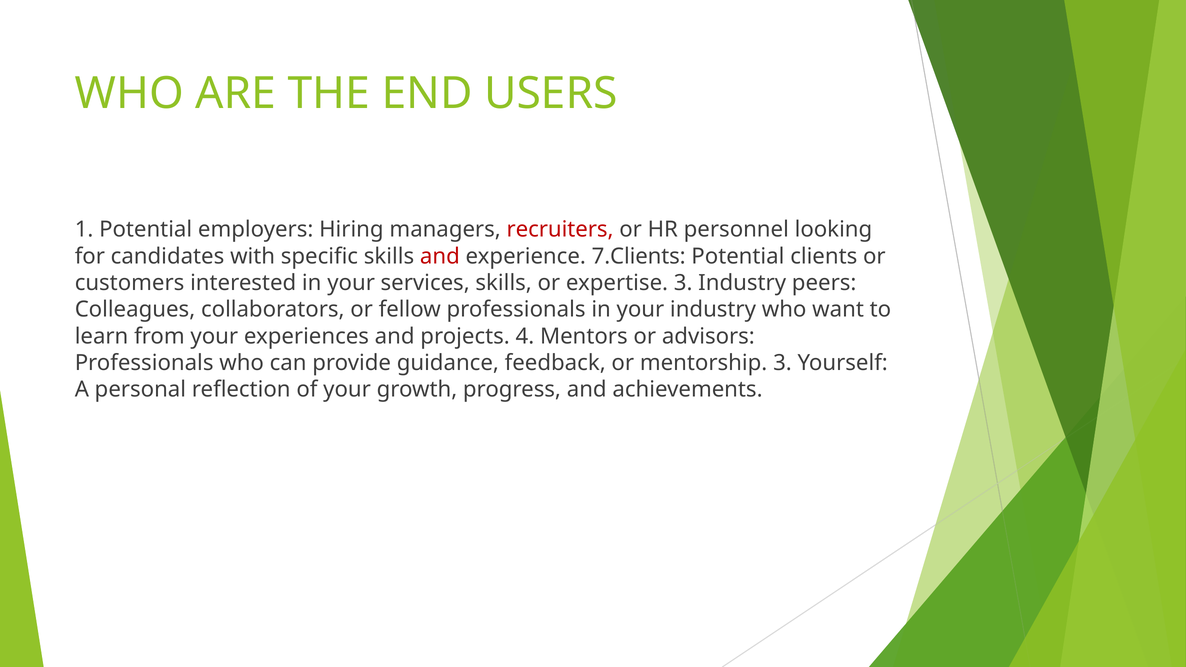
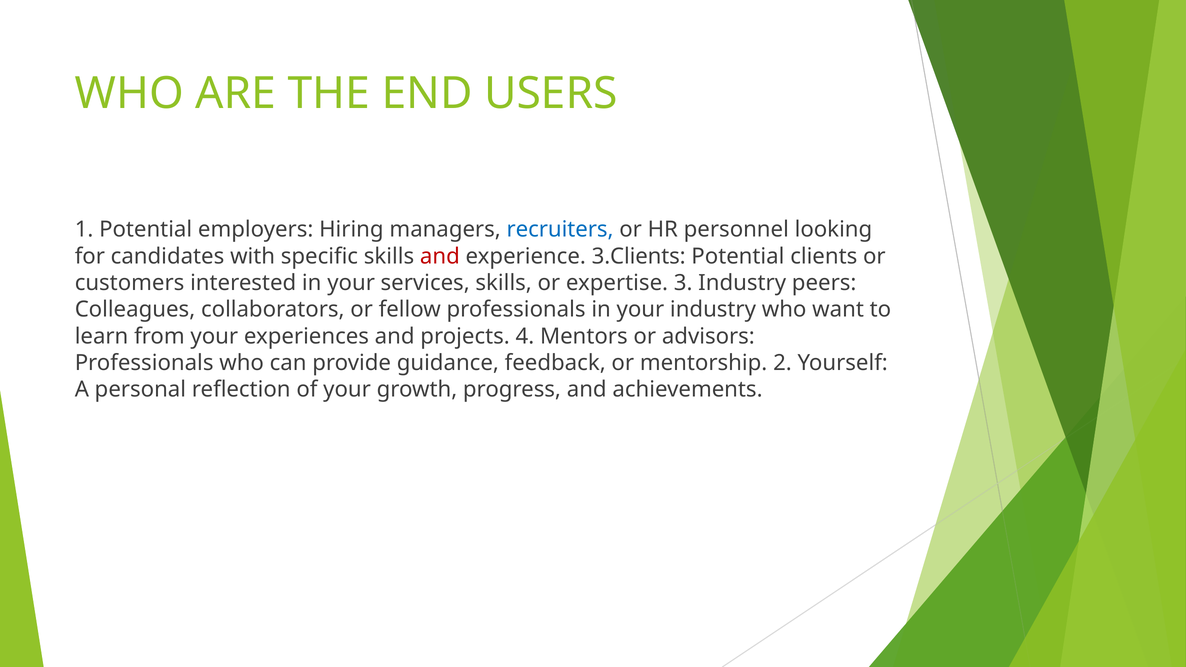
recruiters colour: red -> blue
7.Clients: 7.Clients -> 3.Clients
mentorship 3: 3 -> 2
